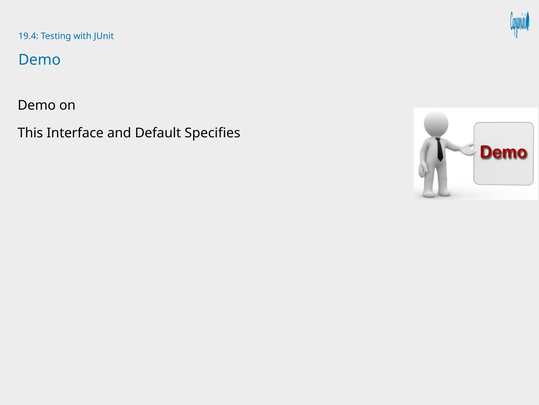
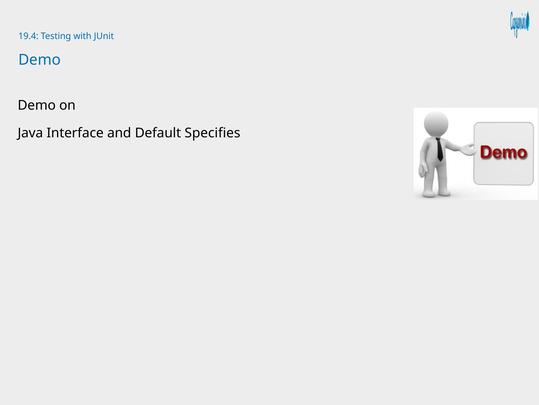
This: This -> Java
